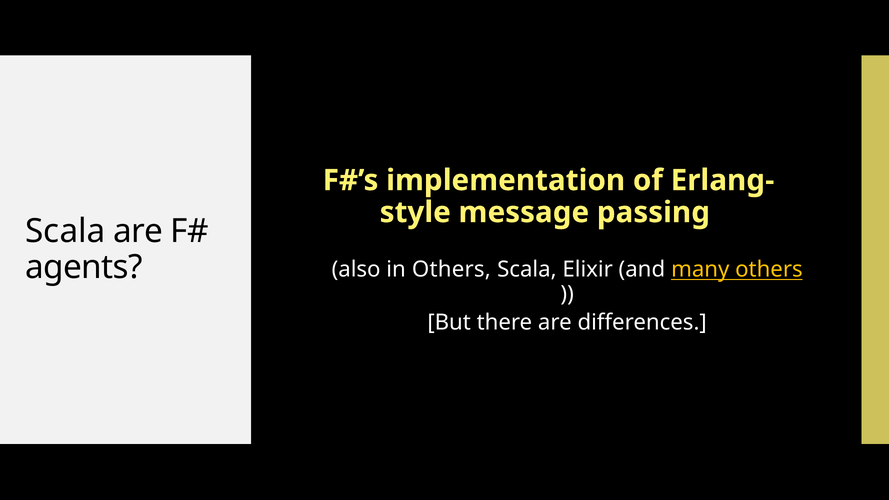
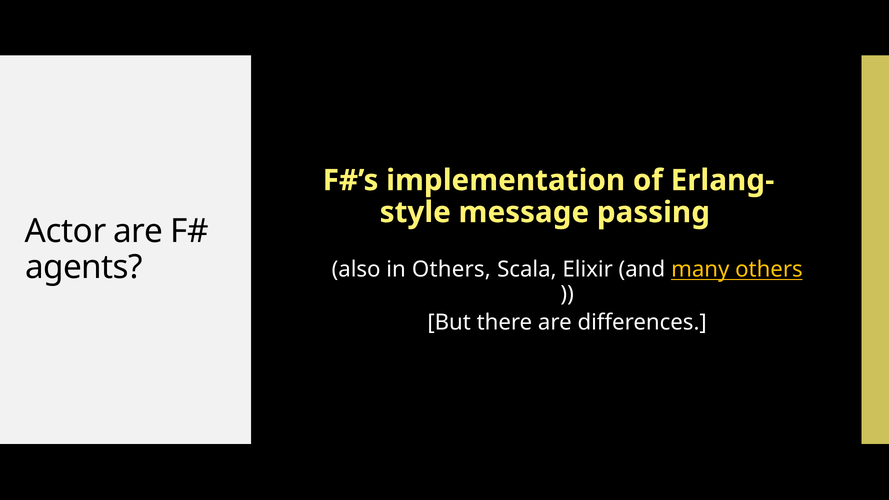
Scala at (65, 231): Scala -> Actor
